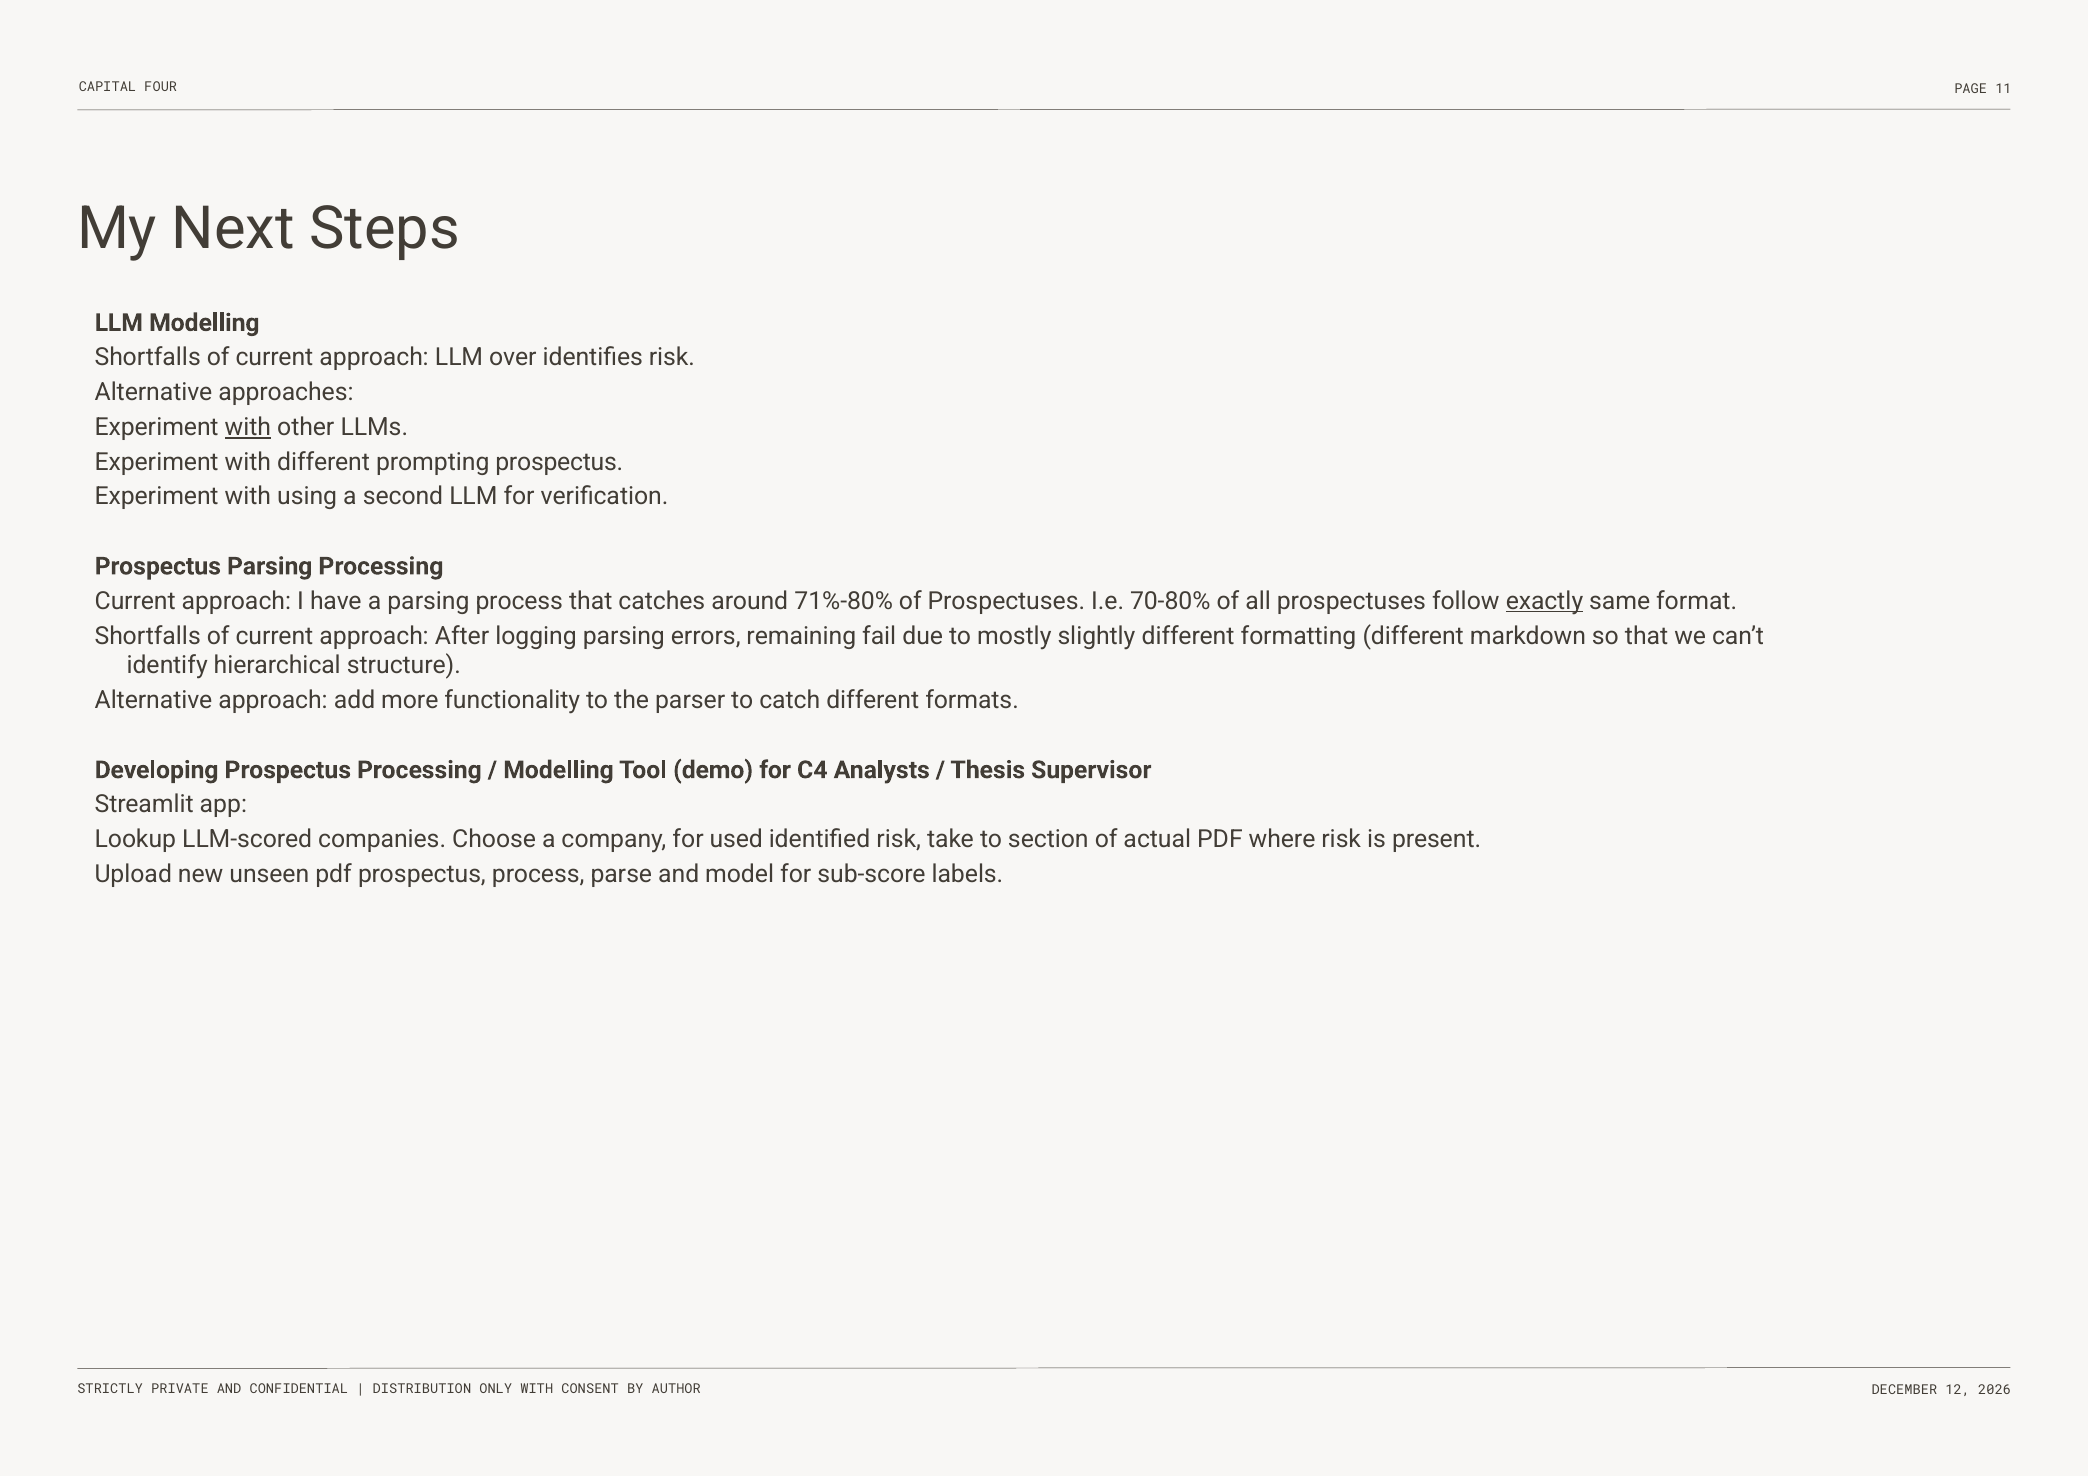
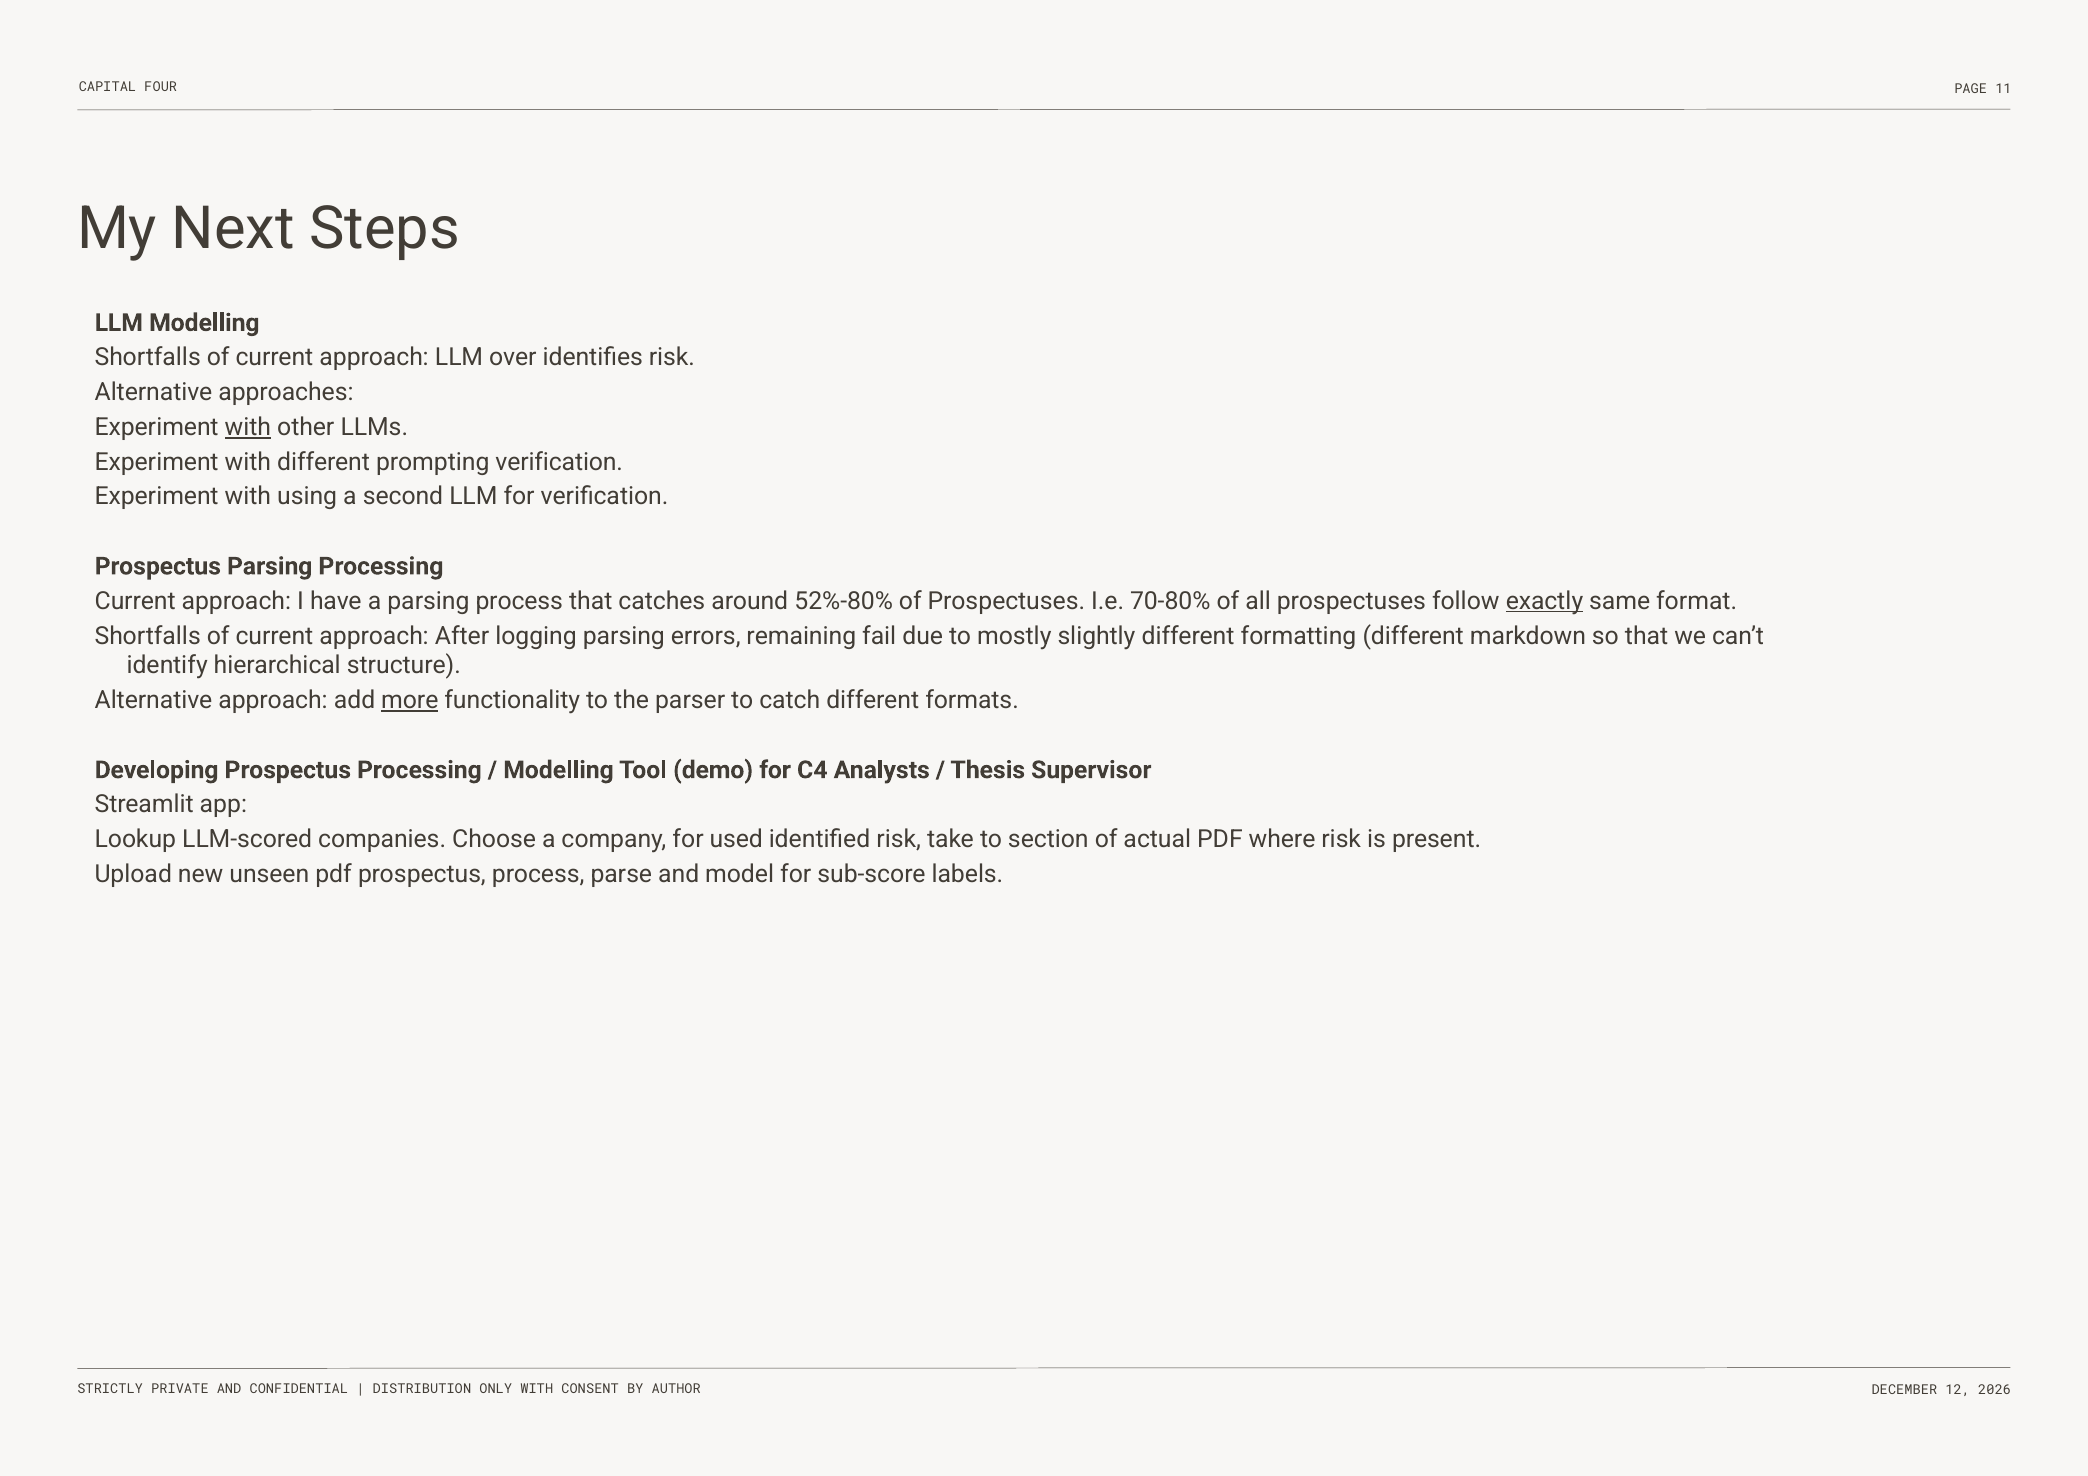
prompting prospectus: prospectus -> verification
71%-80%: 71%-80% -> 52%-80%
more underline: none -> present
